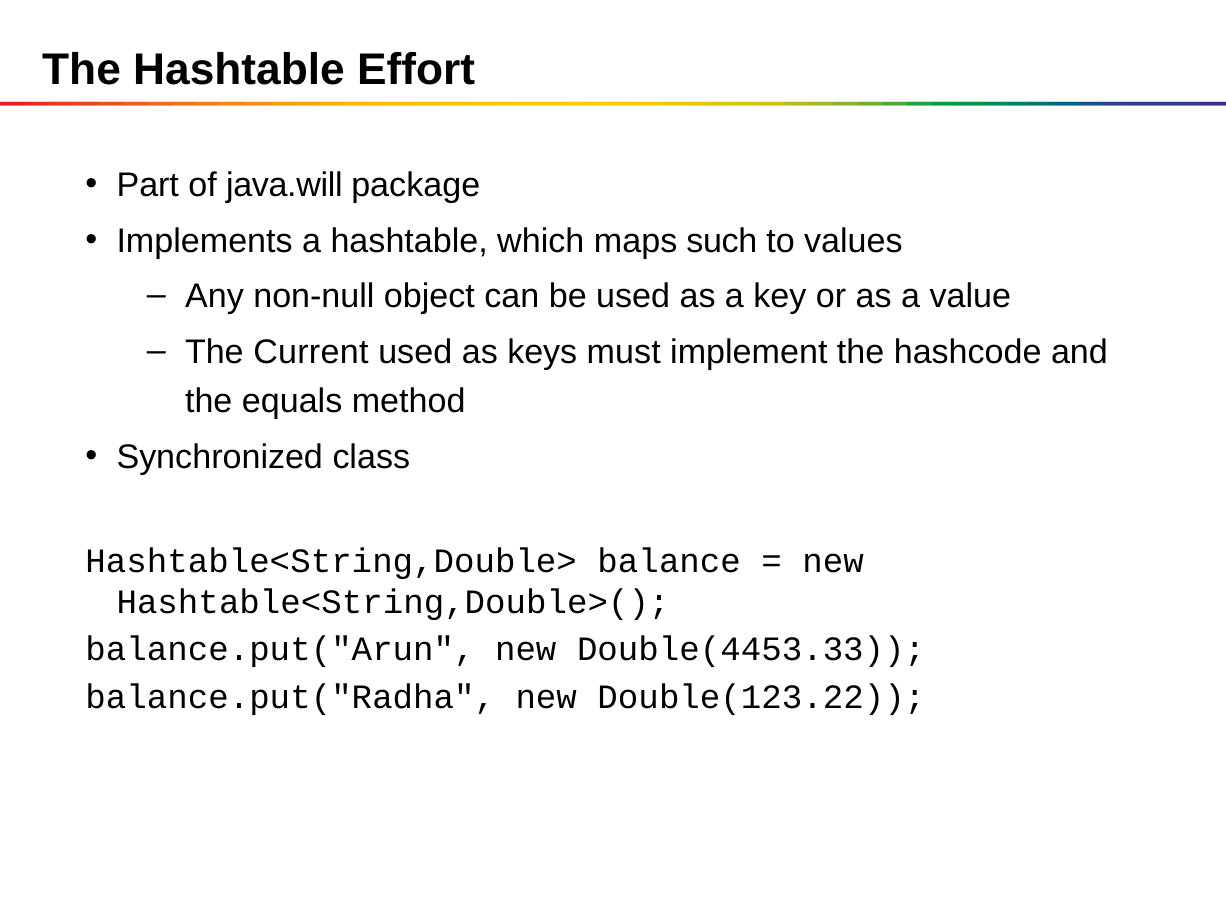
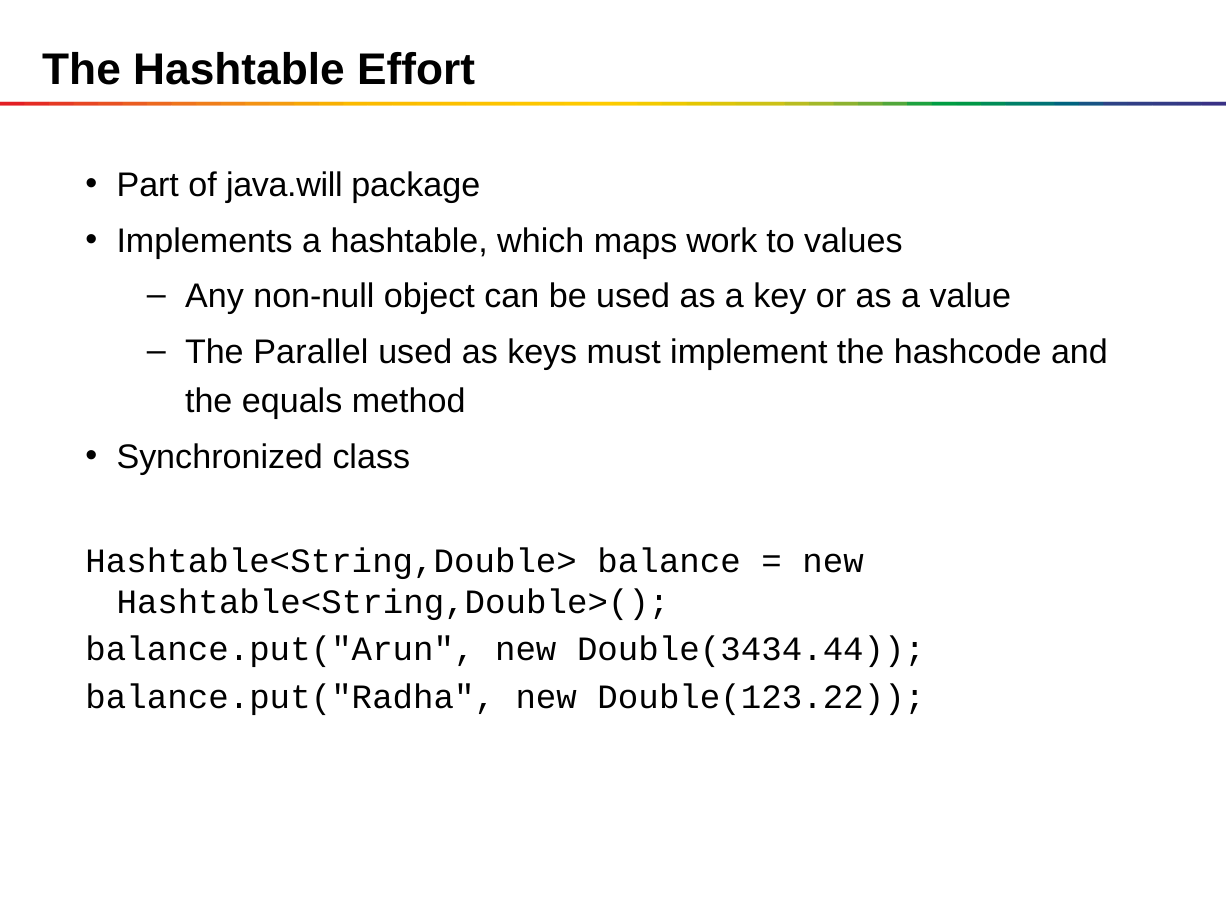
such: such -> work
Current: Current -> Parallel
Double(4453.33: Double(4453.33 -> Double(3434.44
